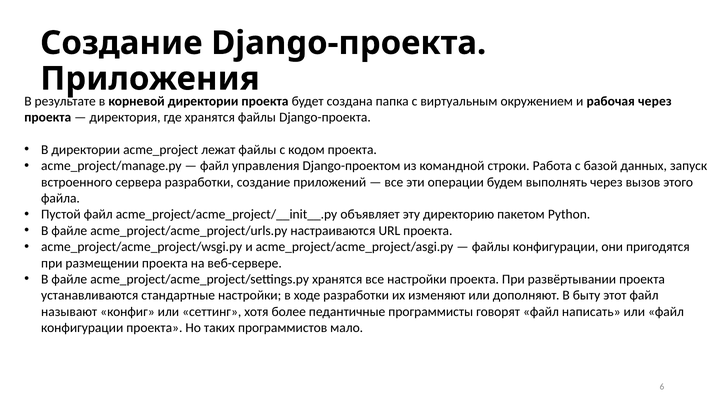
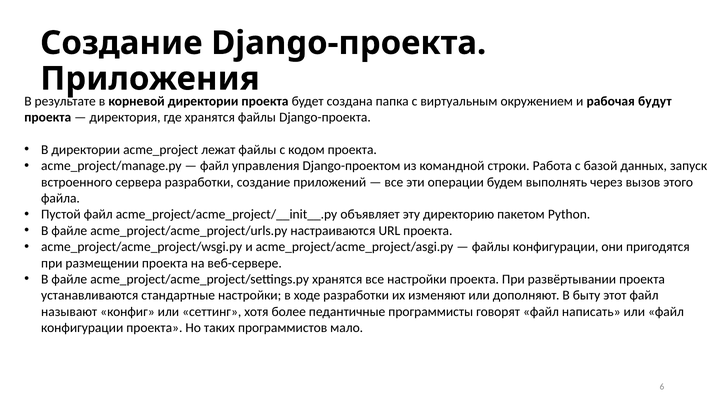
рабочая через: через -> будут
